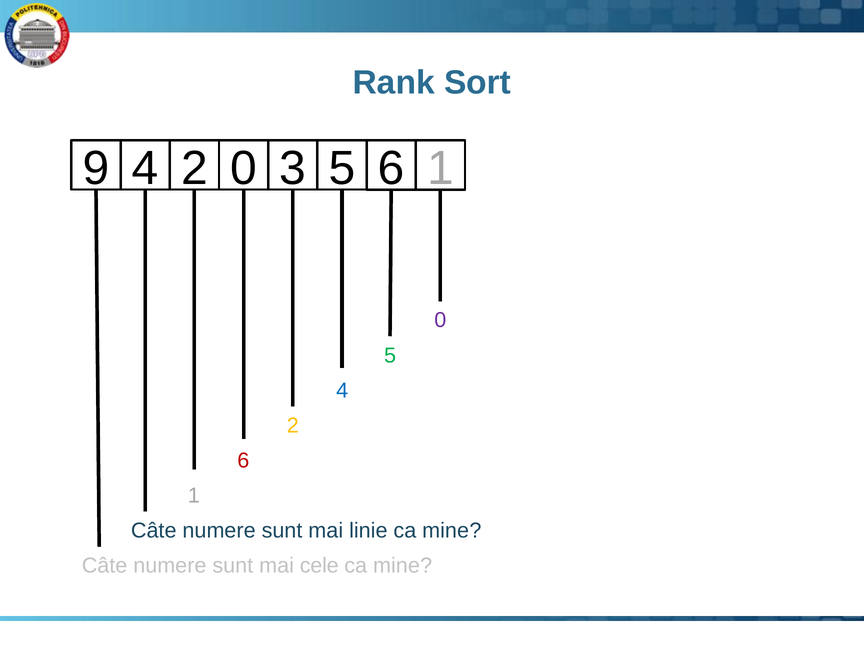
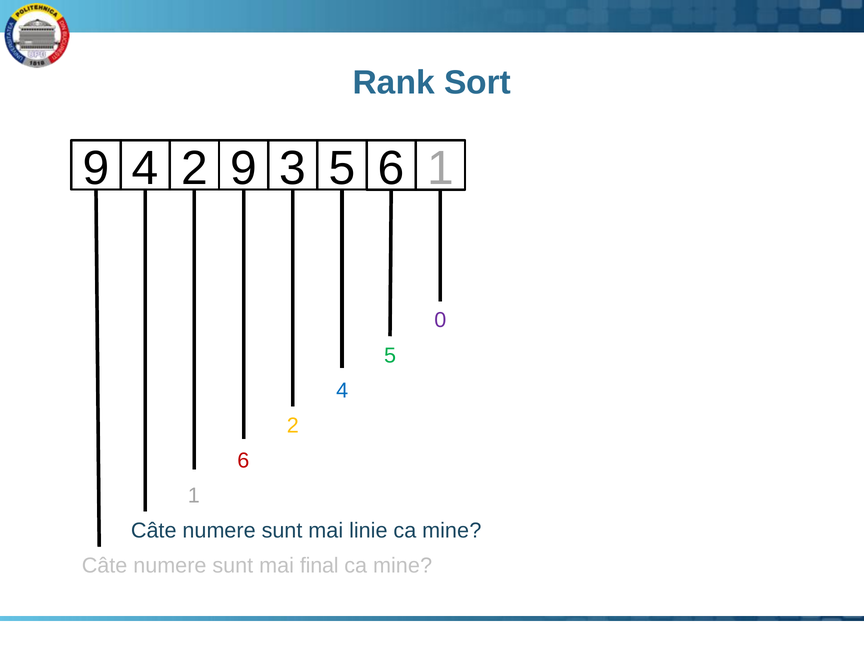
2 0: 0 -> 9
cele: cele -> final
